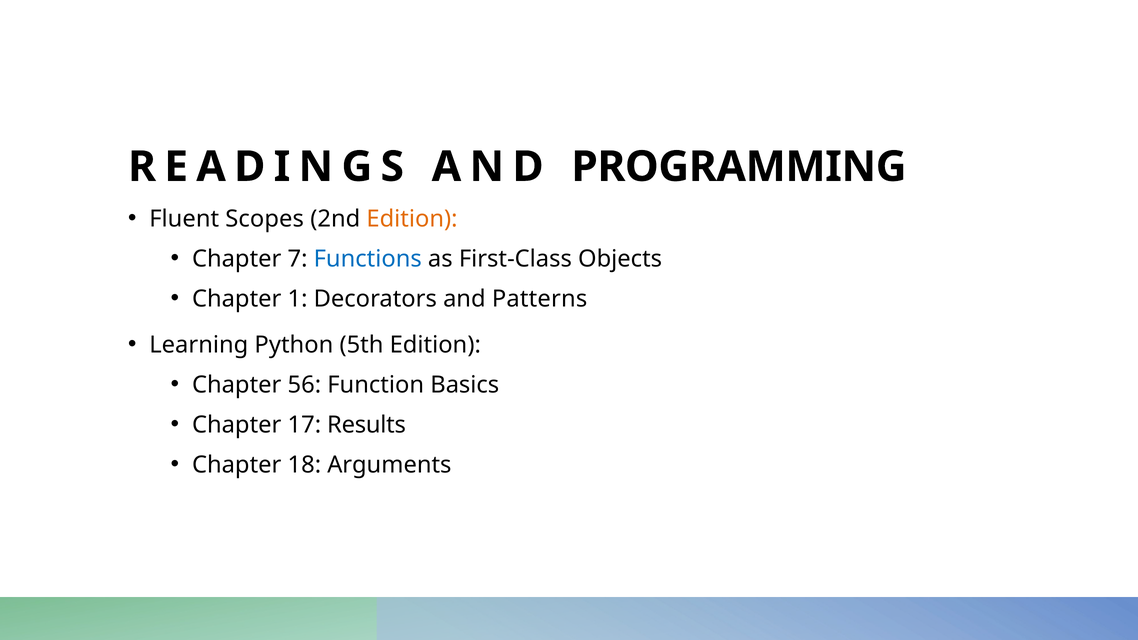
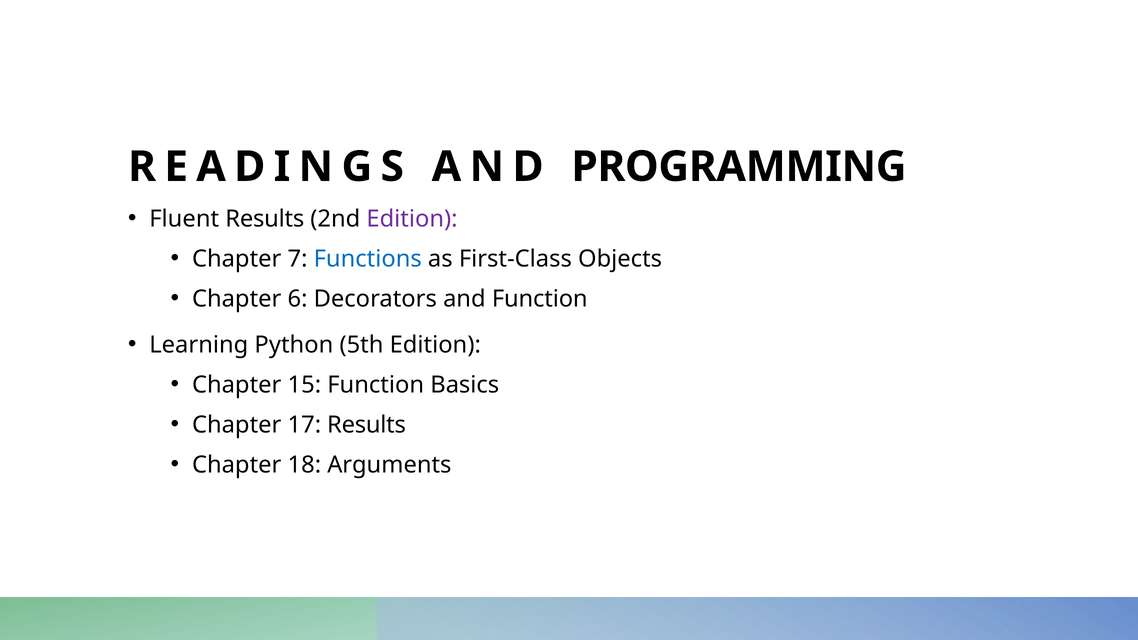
Fluent Scopes: Scopes -> Results
Edition at (412, 219) colour: orange -> purple
1: 1 -> 6
and Patterns: Patterns -> Function
56: 56 -> 15
